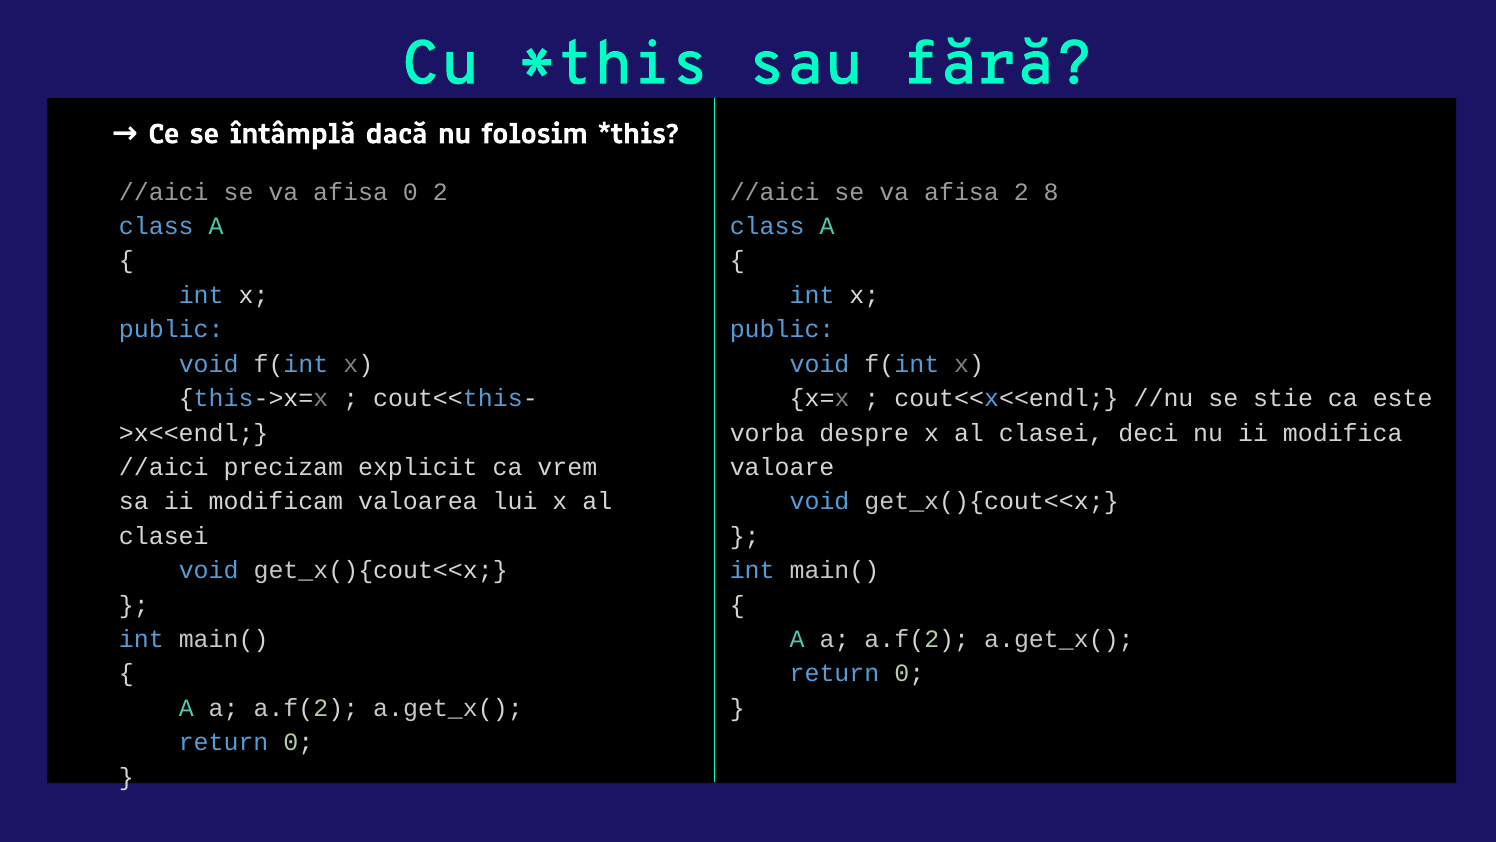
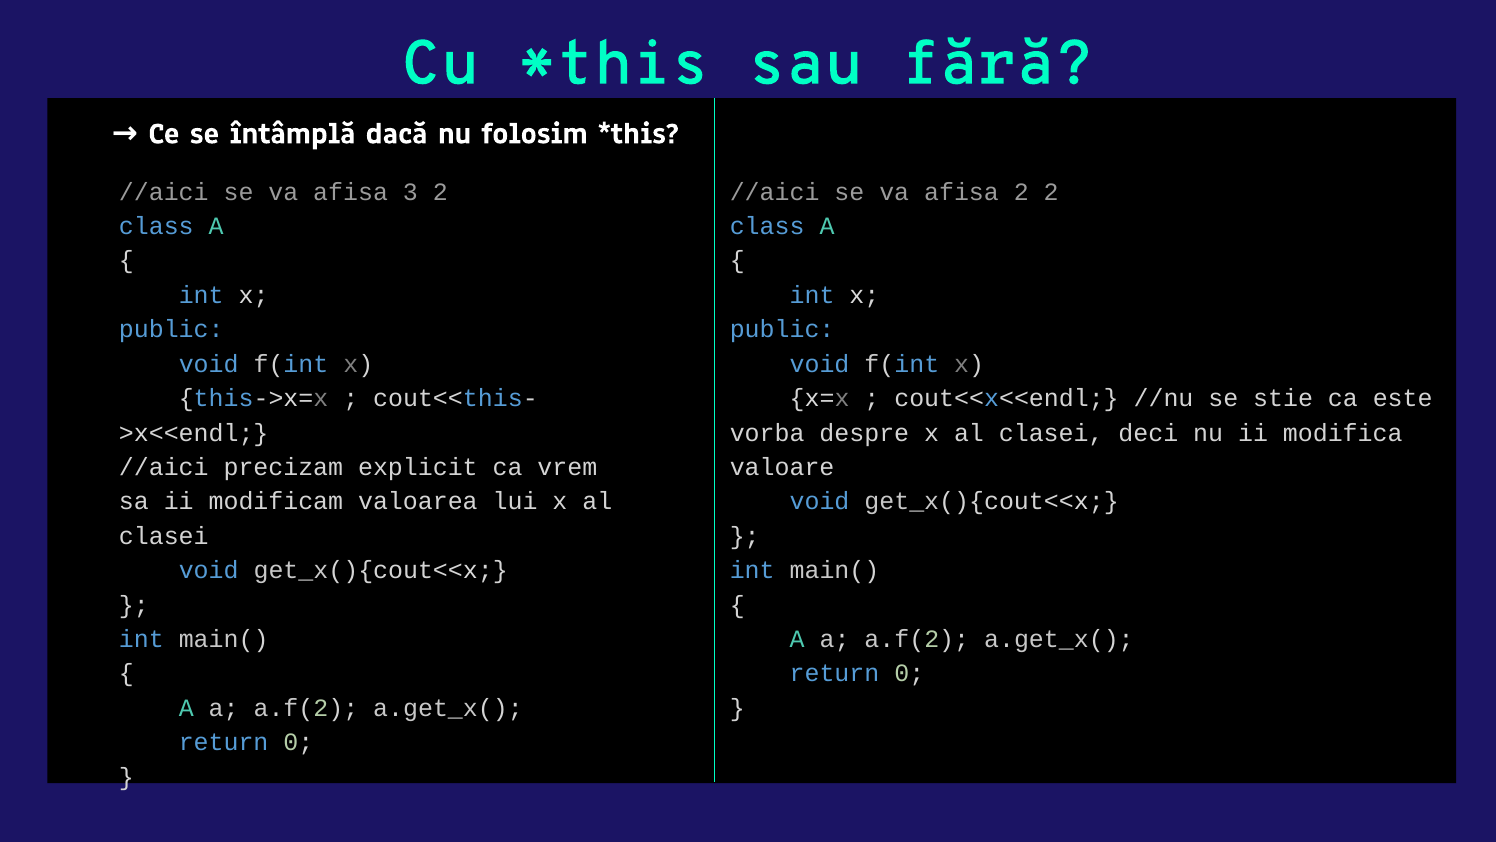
afisa 0: 0 -> 3
2 8: 8 -> 2
